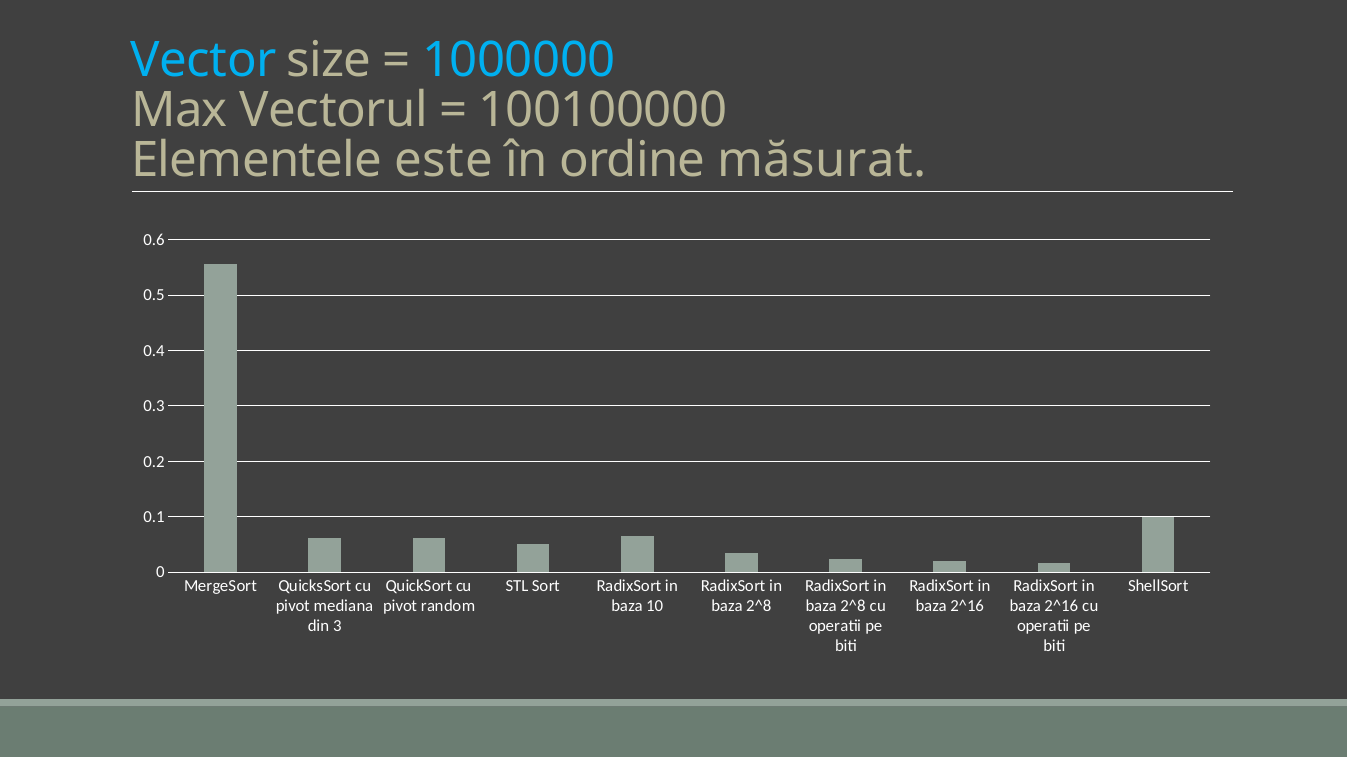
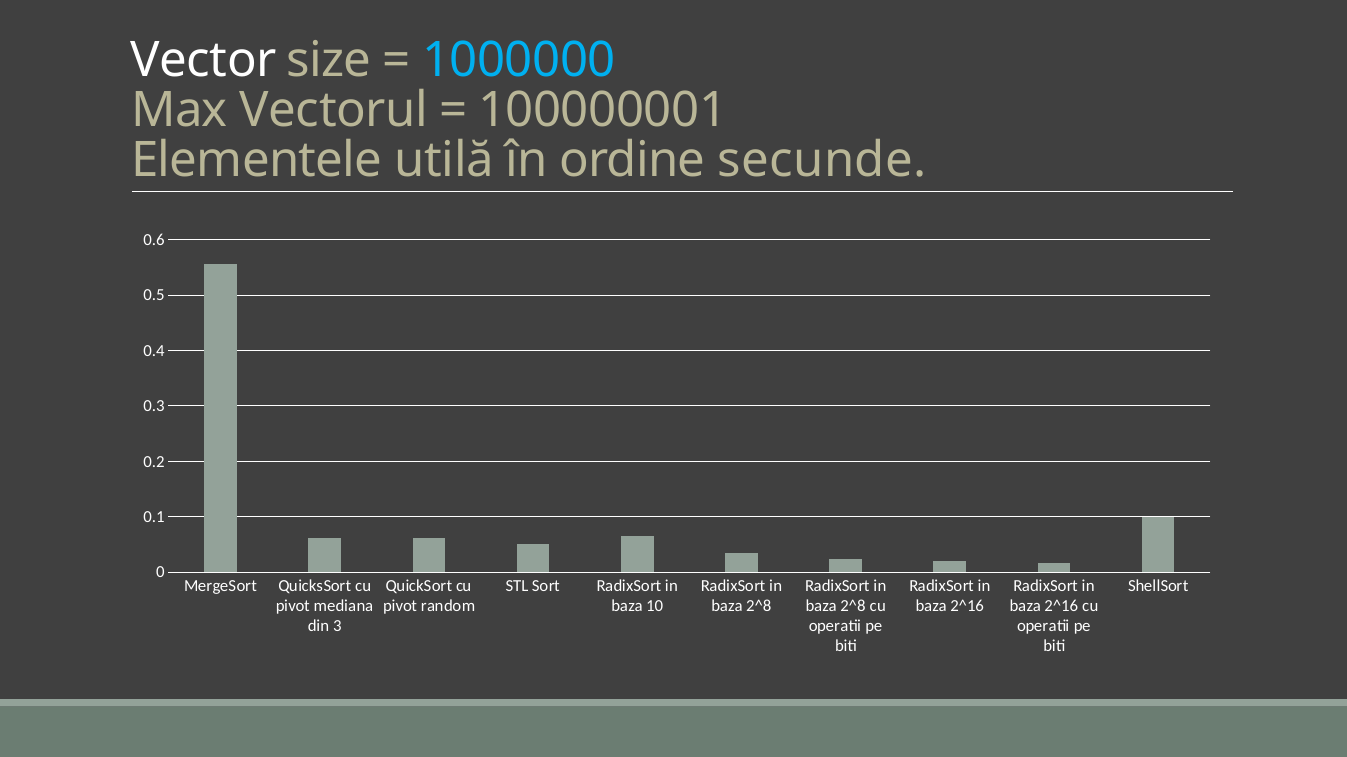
Vector colour: light blue -> white
100100000: 100100000 -> 100000001
este: este -> utilă
măsurat: măsurat -> secunde
